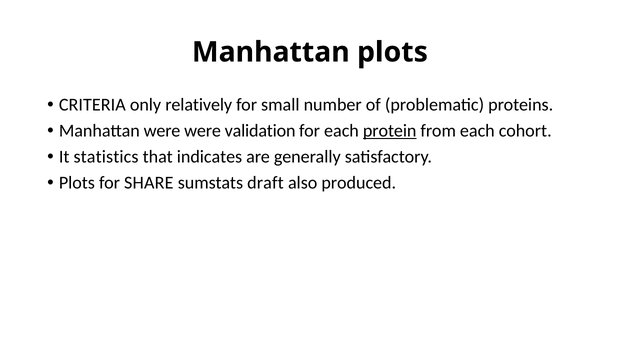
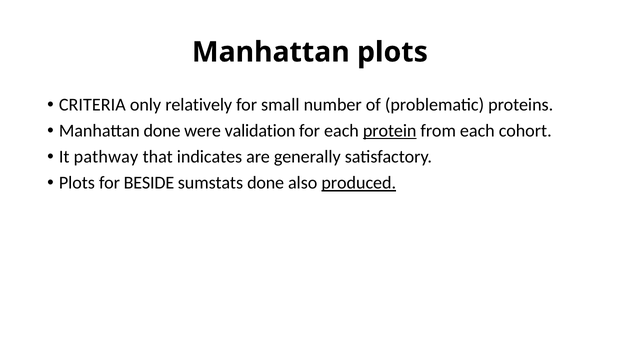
Manhattan were: were -> done
statistics: statistics -> pathway
SHARE: SHARE -> BESIDE
sumstats draft: draft -> done
produced underline: none -> present
